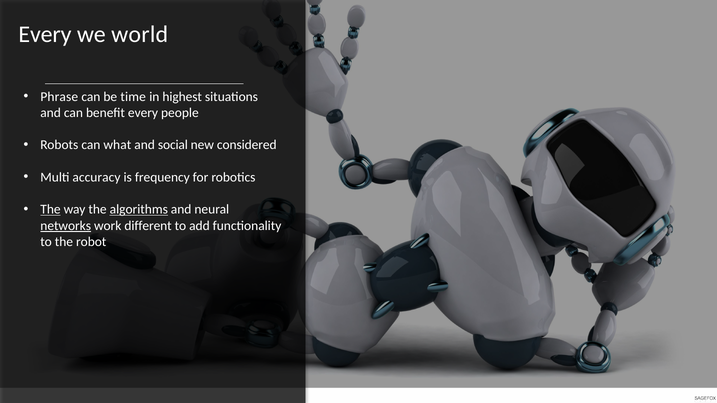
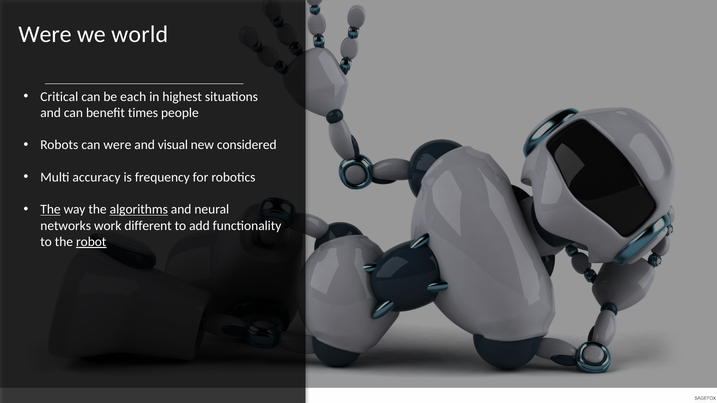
Every at (45, 34): Every -> Were
Phrase: Phrase -> Critical
time: time -> each
benefit every: every -> times
can what: what -> were
social: social -> visual
networks underline: present -> none
robot underline: none -> present
